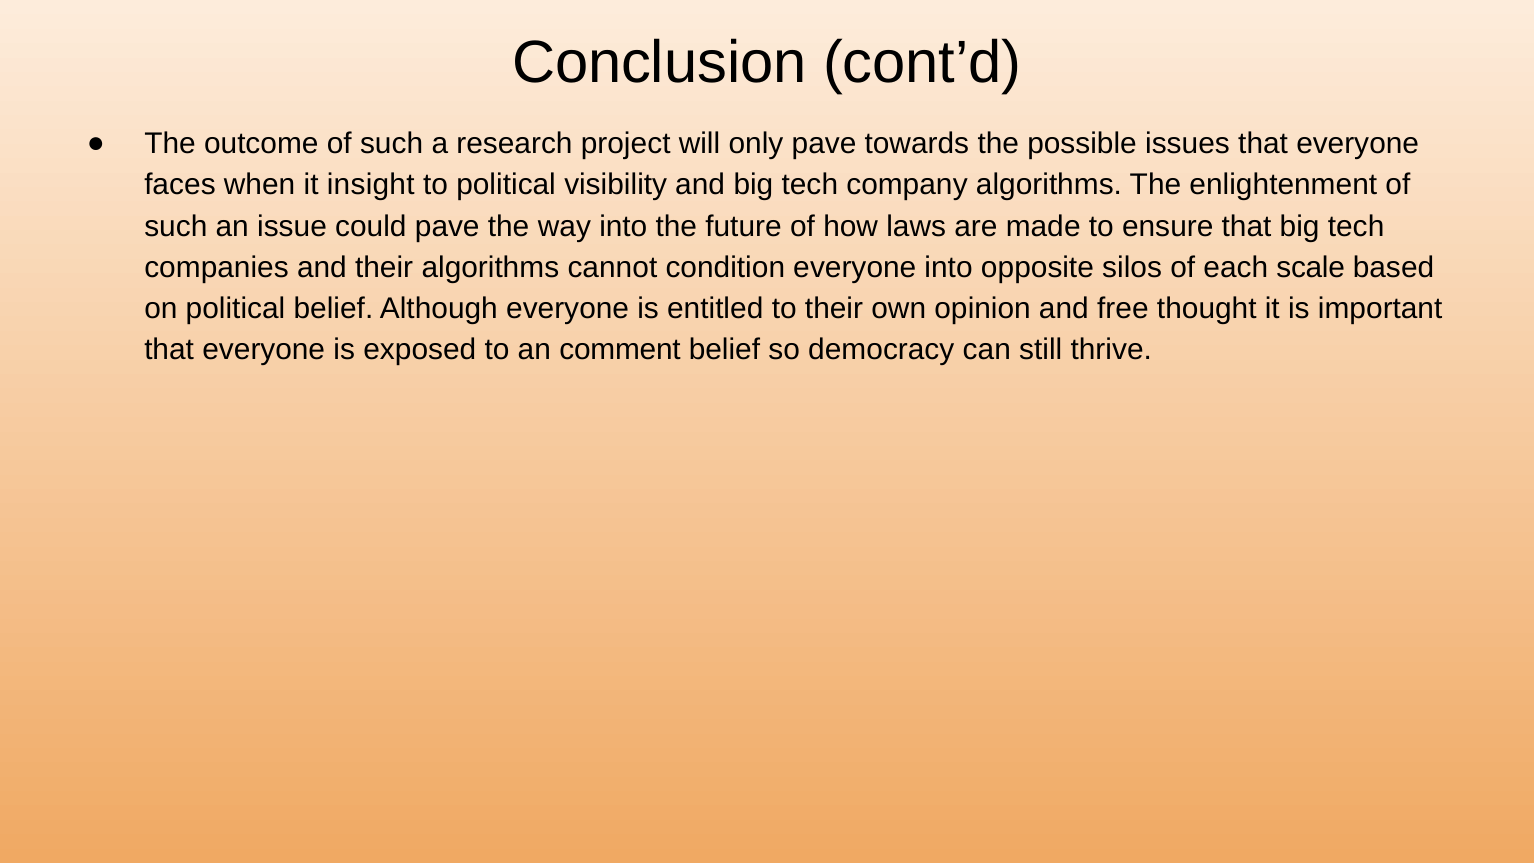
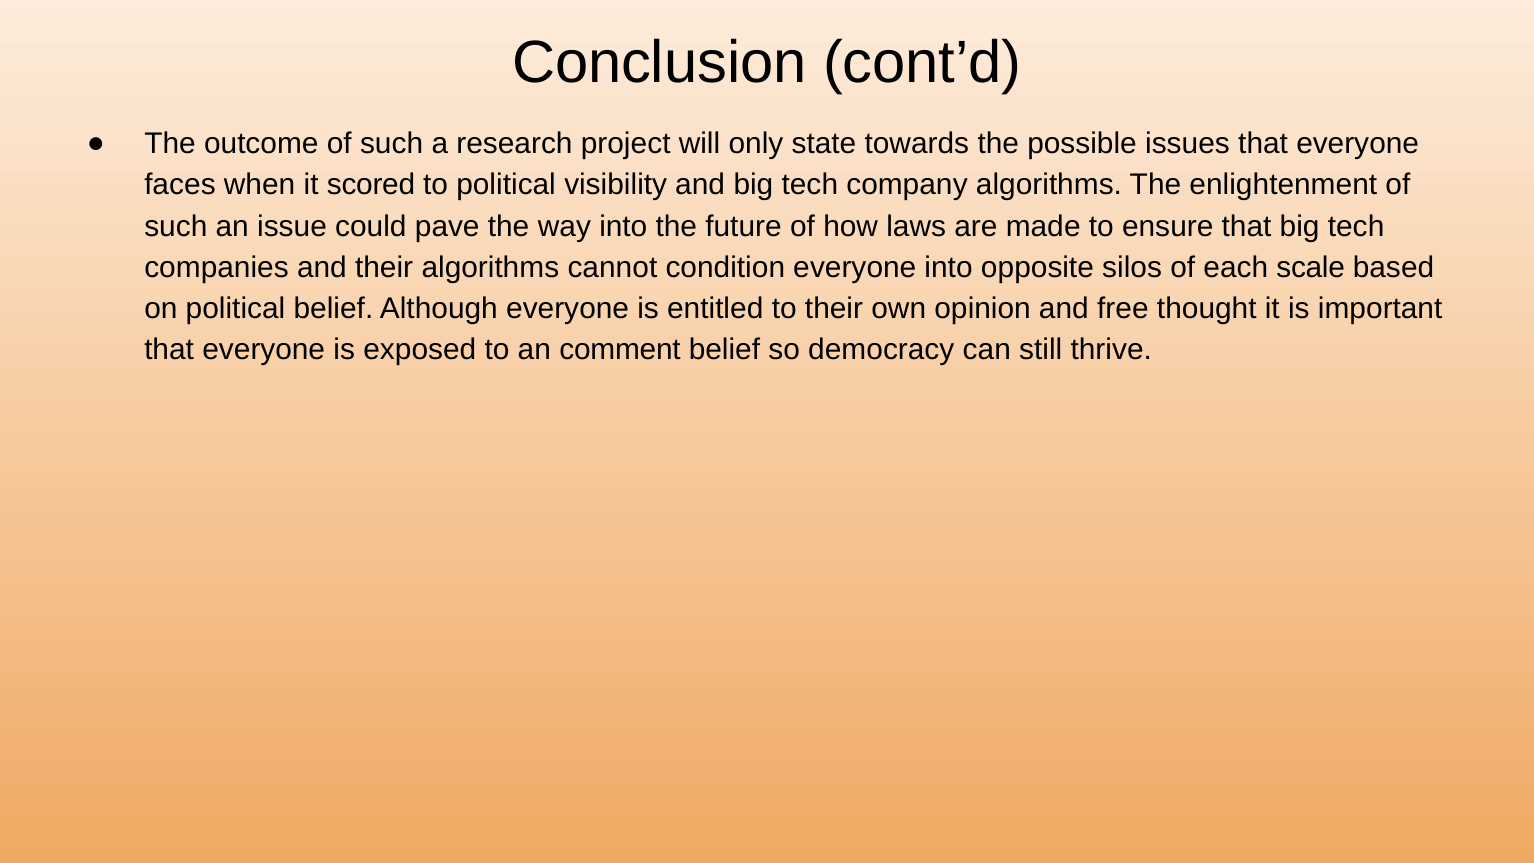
only pave: pave -> state
insight: insight -> scored
